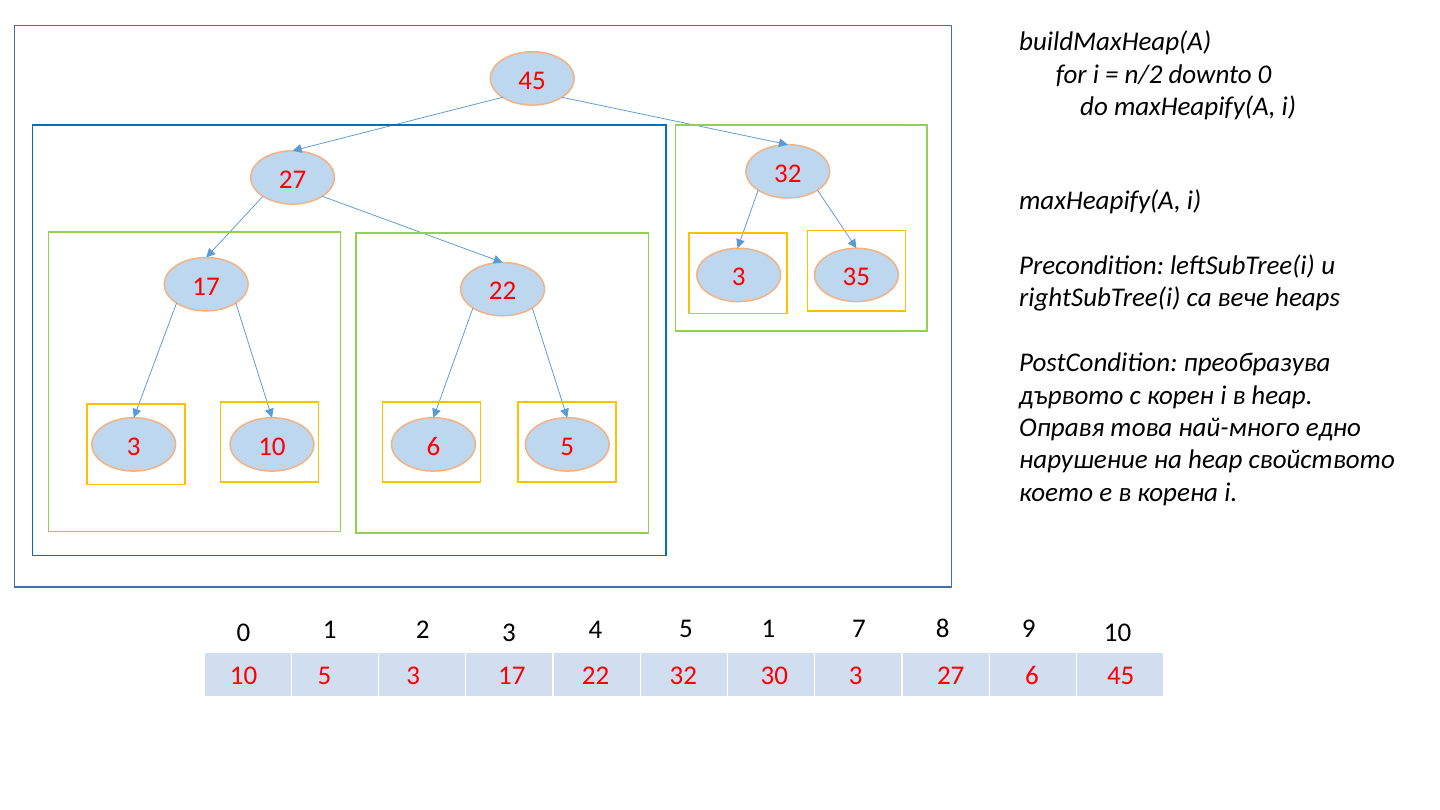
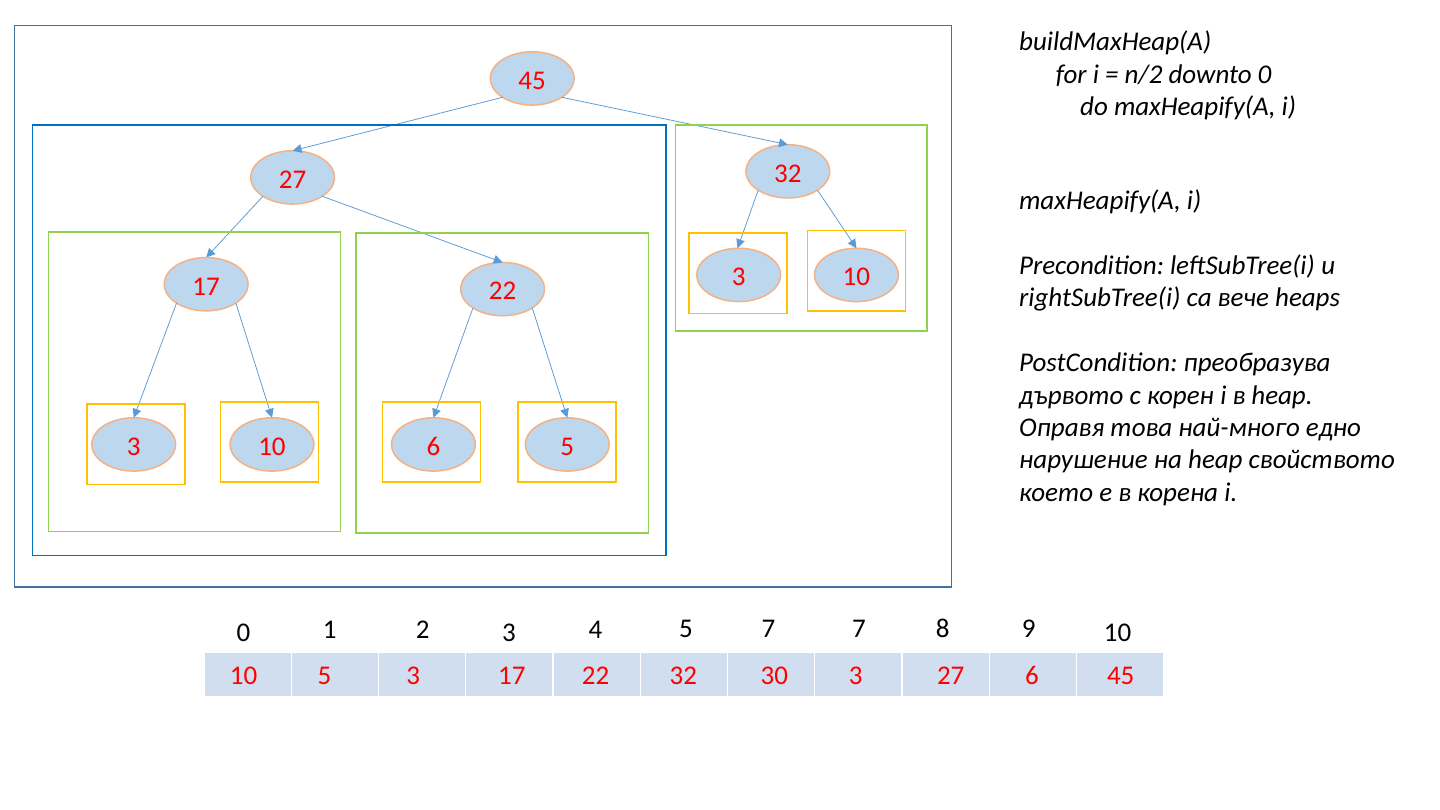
35 at (856, 277): 35 -> 10
5 1: 1 -> 7
